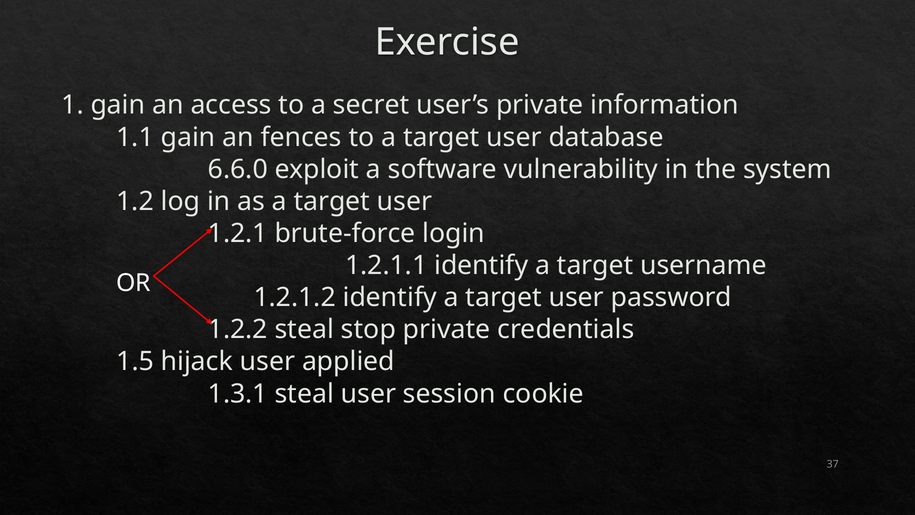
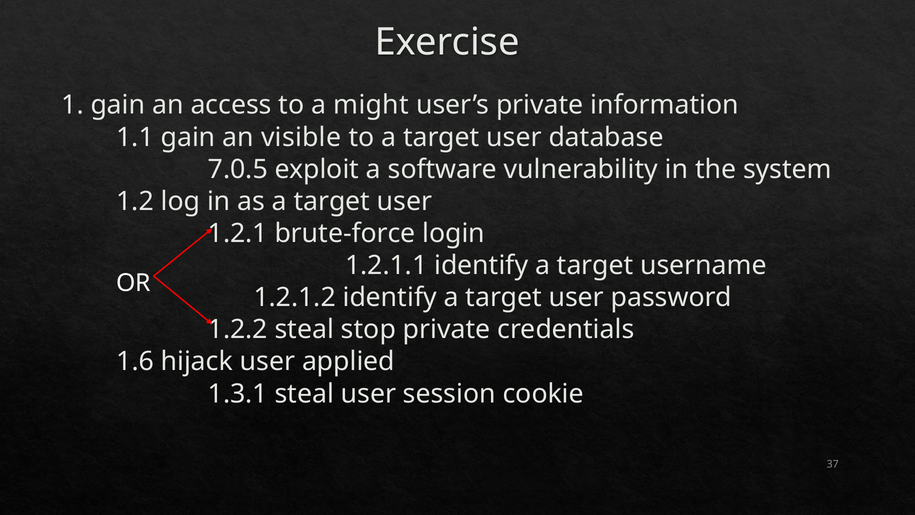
secret: secret -> might
fences: fences -> visible
6.6.0: 6.6.0 -> 7.0.5
1.5: 1.5 -> 1.6
